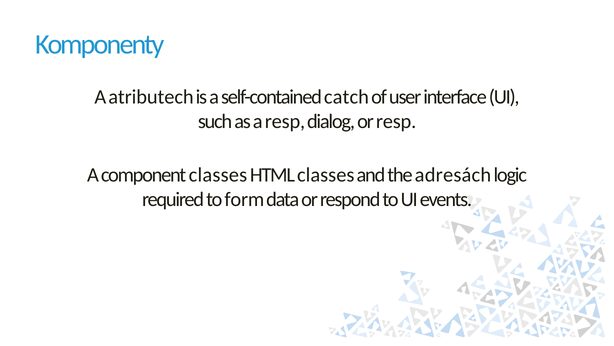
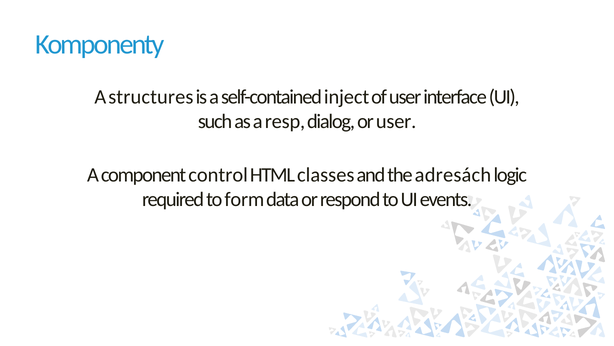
atributech: atributech -> structures
catch: catch -> inject
or resp: resp -> user
component classes: classes -> control
